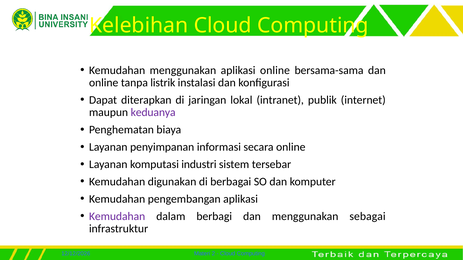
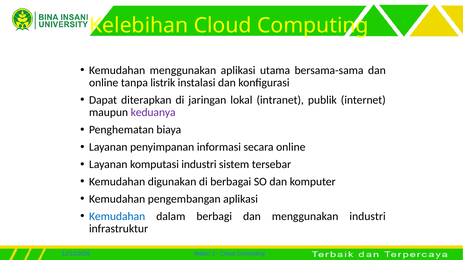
aplikasi online: online -> utama
Kemudahan at (117, 217) colour: purple -> blue
menggunakan sebagai: sebagai -> industri
